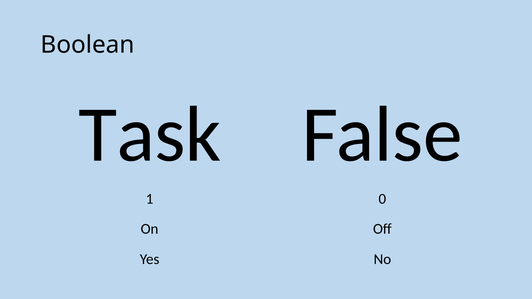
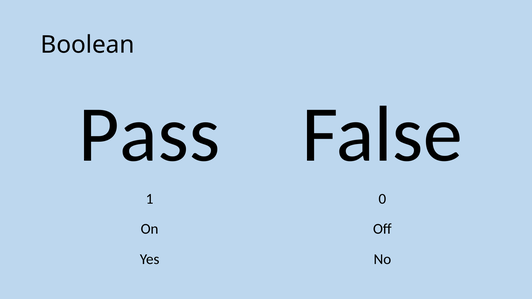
Task: Task -> Pass
